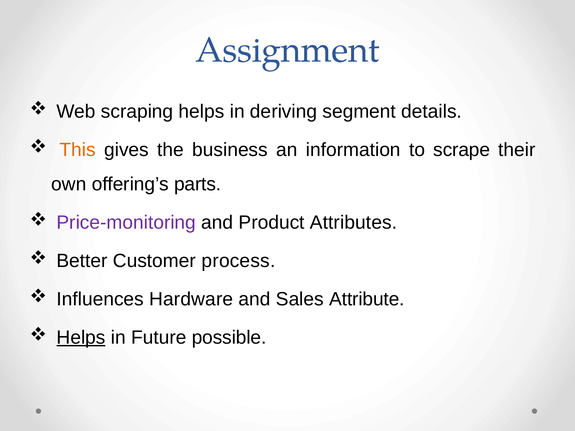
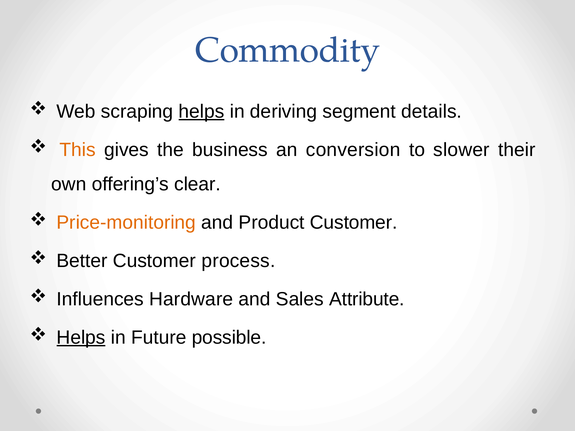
Assignment: Assignment -> Commodity
helps at (202, 112) underline: none -> present
information: information -> conversion
scrape: scrape -> slower
parts: parts -> clear
Price-monitoring colour: purple -> orange
Product Attributes: Attributes -> Customer
